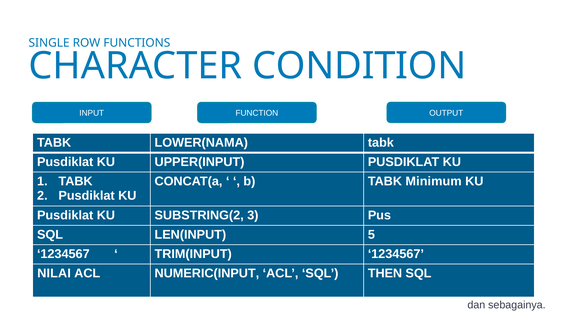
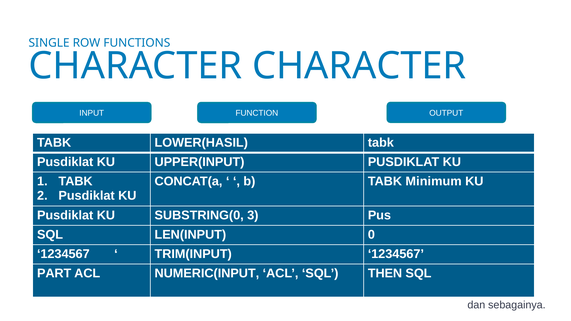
CHARACTER CONDITION: CONDITION -> CHARACTER
LOWER(NAMA: LOWER(NAMA -> LOWER(HASIL
SUBSTRING(2: SUBSTRING(2 -> SUBSTRING(0
5: 5 -> 0
NILAI: NILAI -> PART
